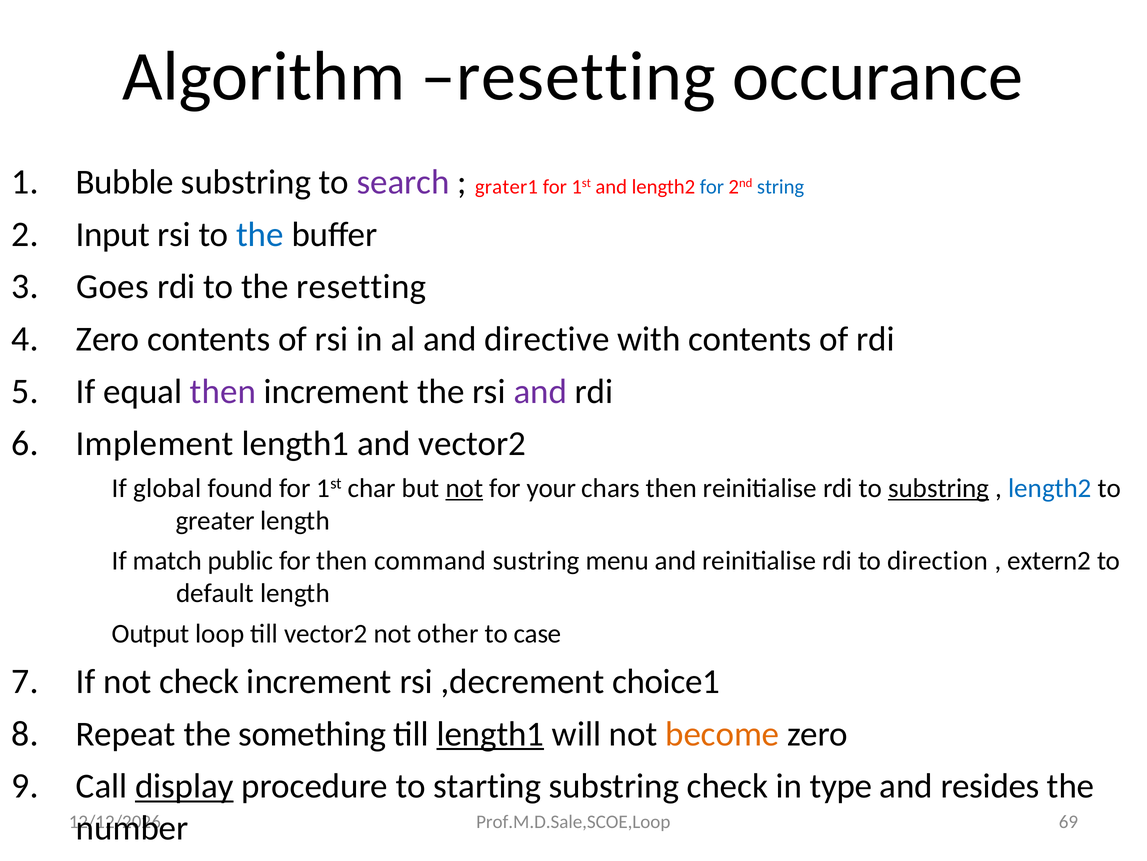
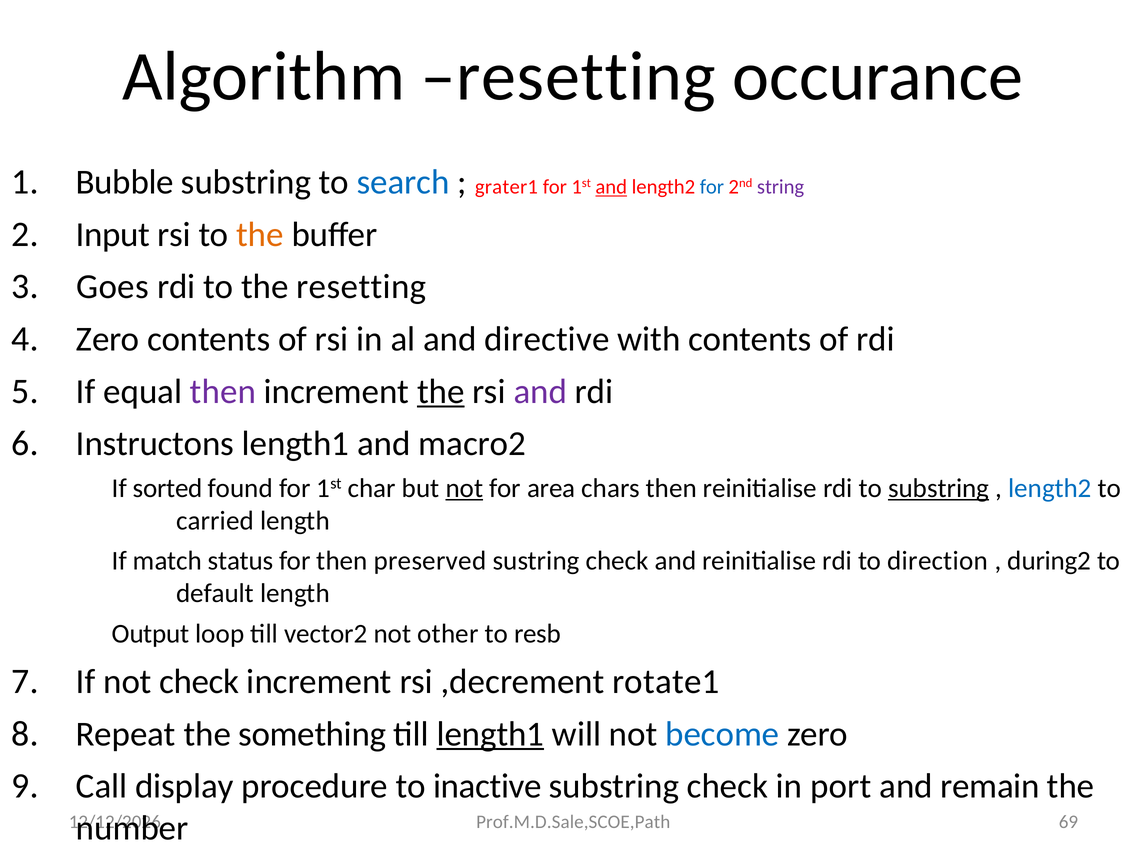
search colour: purple -> blue
and at (611, 187) underline: none -> present
string colour: blue -> purple
the at (260, 234) colour: blue -> orange
the at (441, 391) underline: none -> present
Implement: Implement -> Instructons
and vector2: vector2 -> macro2
global: global -> sorted
your: your -> area
greater: greater -> carried
public: public -> status
command: command -> preserved
sustring menu: menu -> check
extern2: extern2 -> during2
case: case -> resb
choice1: choice1 -> rotate1
become colour: orange -> blue
display underline: present -> none
starting: starting -> inactive
type: type -> port
resides: resides -> remain
Prof.M.D.Sale,SCOE,Loop: Prof.M.D.Sale,SCOE,Loop -> Prof.M.D.Sale,SCOE,Path
